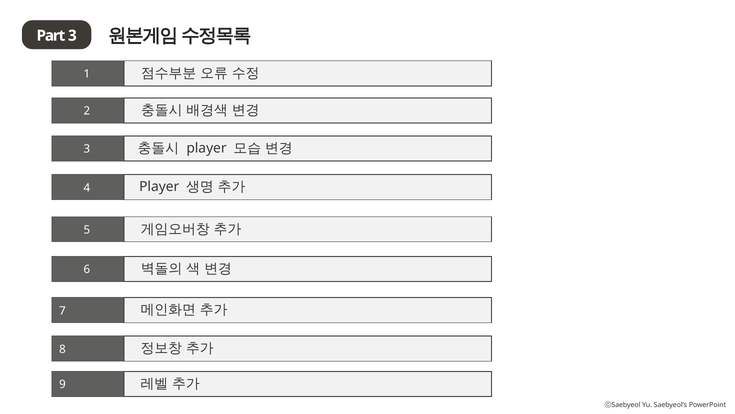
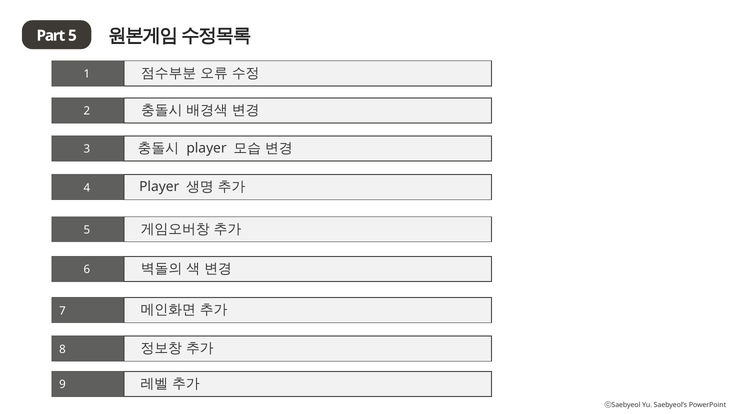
Part 3: 3 -> 5
